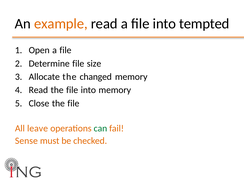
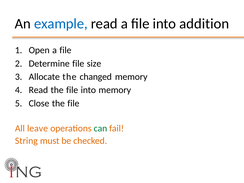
example colour: orange -> blue
tempted: tempted -> addition
Sense: Sense -> String
